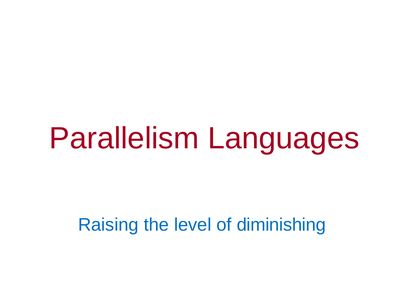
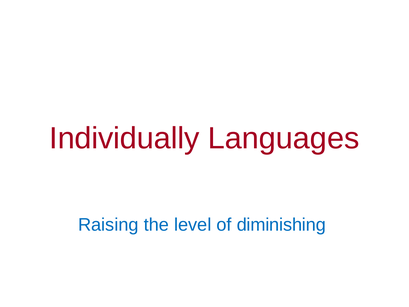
Parallelism: Parallelism -> Individually
